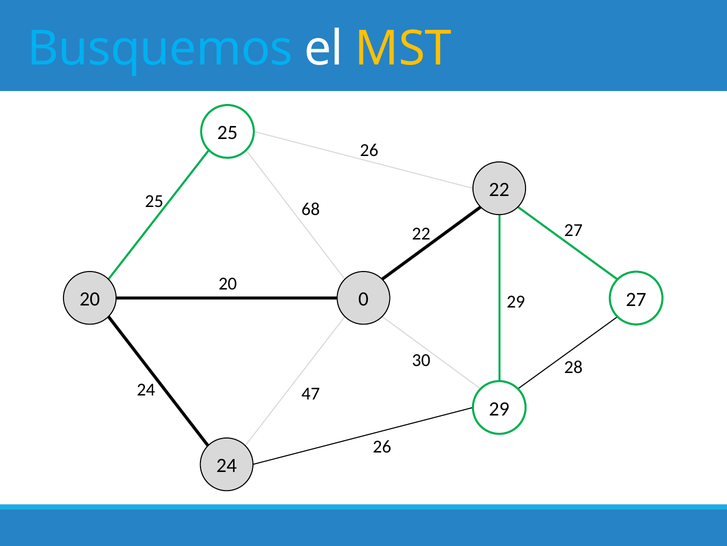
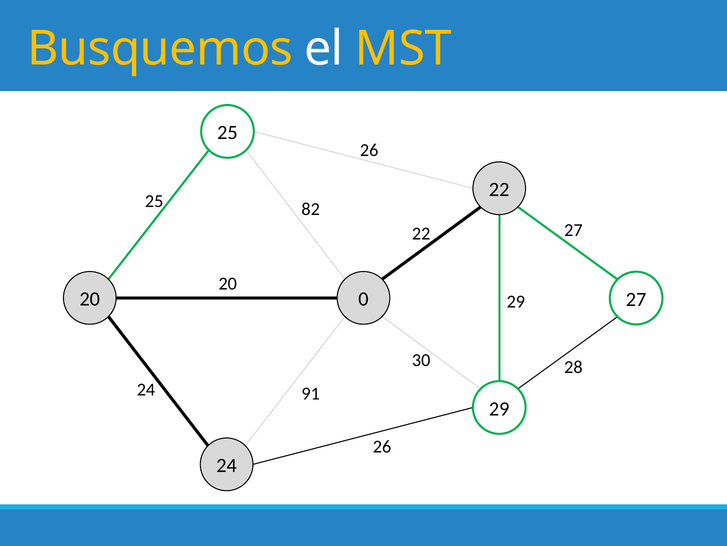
Busquemos colour: light blue -> yellow
68: 68 -> 82
47: 47 -> 91
